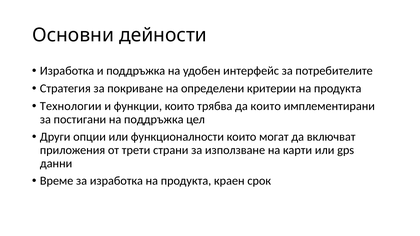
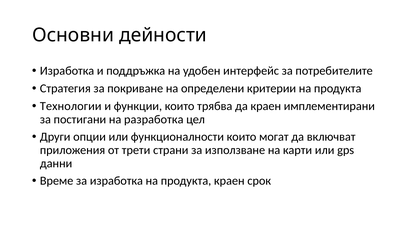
да които: които -> краен
на поддръжка: поддръжка -> разработка
